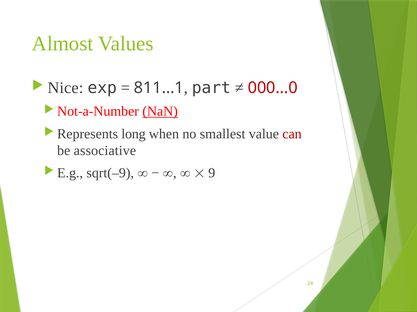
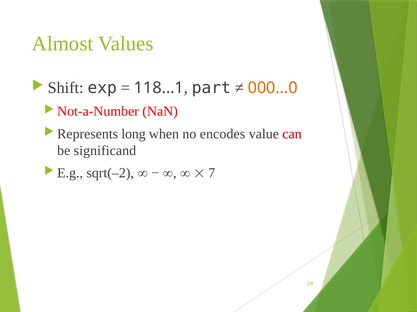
Nice: Nice -> Shift
811…1: 811…1 -> 118…1
000…0 colour: red -> orange
NaN underline: present -> none
smallest: smallest -> encodes
associative: associative -> significand
sqrt(–9: sqrt(–9 -> sqrt(–2
9: 9 -> 7
